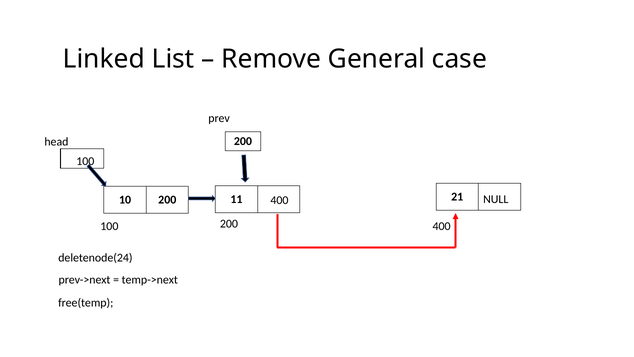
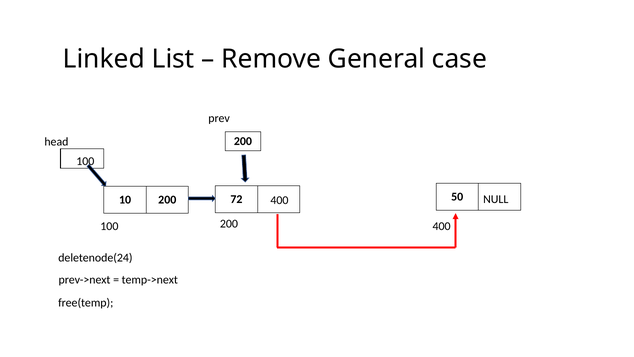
11: 11 -> 72
21: 21 -> 50
